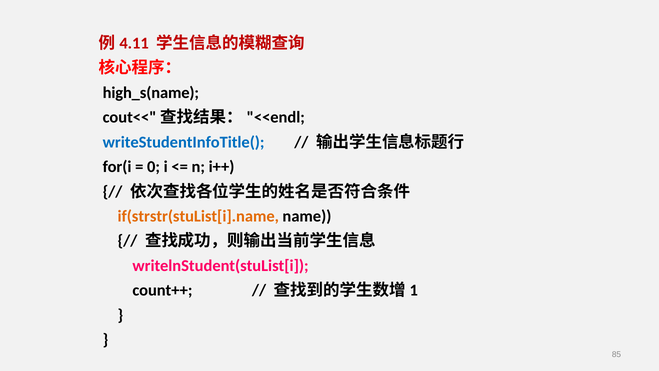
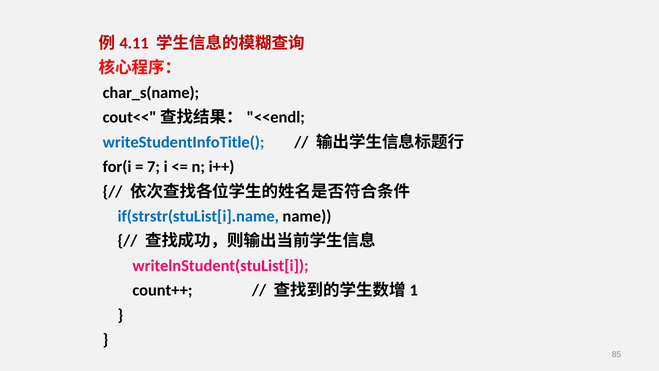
high_s(name: high_s(name -> char_s(name
0: 0 -> 7
if(strstr(stuList[i].name colour: orange -> blue
